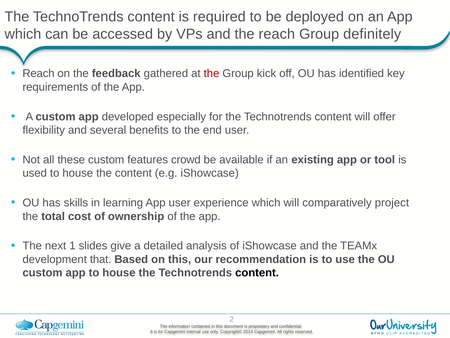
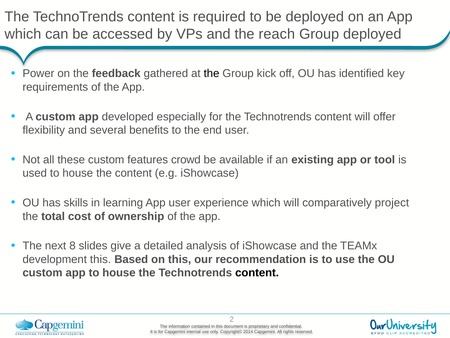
Group definitely: definitely -> deployed
Reach at (38, 73): Reach -> Power
the at (212, 73) colour: red -> black
1: 1 -> 8
development that: that -> this
